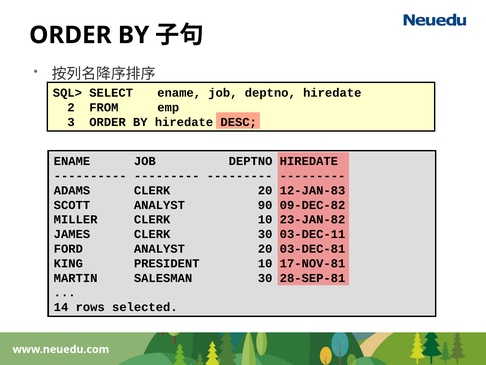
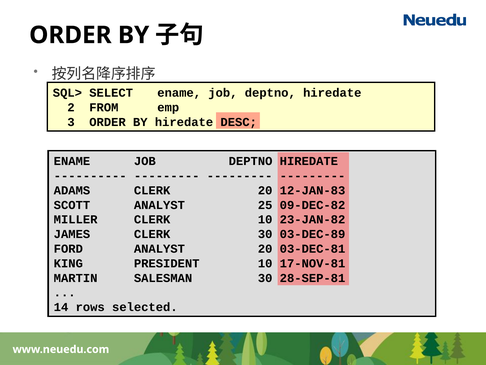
90: 90 -> 25
03-DEC-11: 03-DEC-11 -> 03-DEC-89
